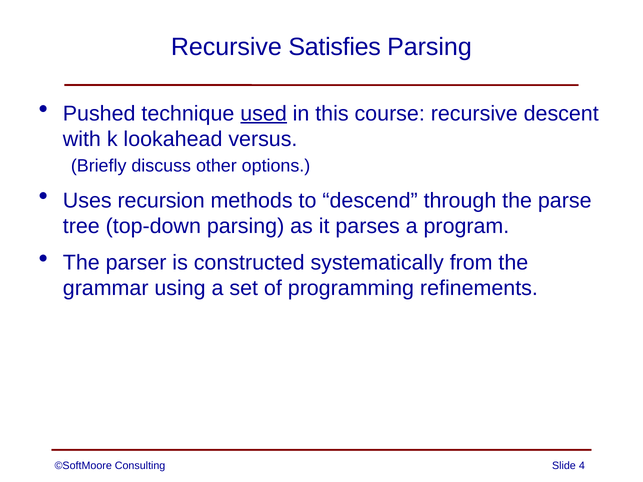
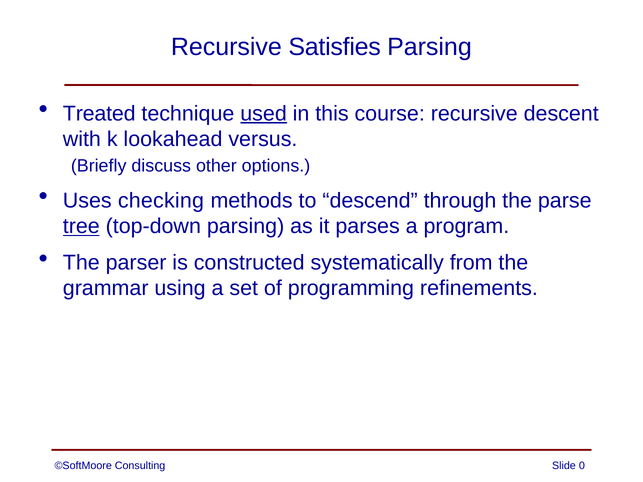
Pushed: Pushed -> Treated
recursion: recursion -> checking
tree underline: none -> present
4: 4 -> 0
